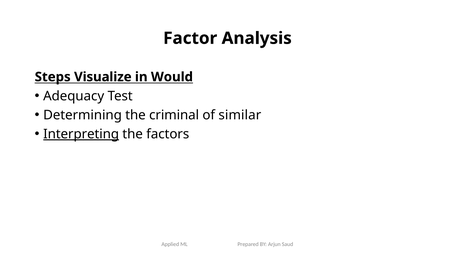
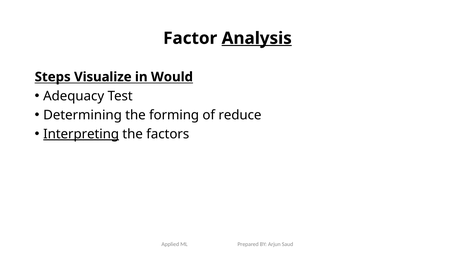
Analysis underline: none -> present
criminal: criminal -> forming
similar: similar -> reduce
